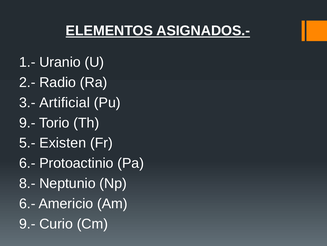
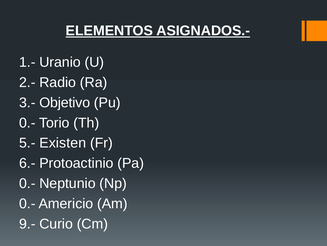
Artificial: Artificial -> Objetivo
9.- at (27, 122): 9.- -> 0.-
8.- at (27, 183): 8.- -> 0.-
6.- at (27, 203): 6.- -> 0.-
